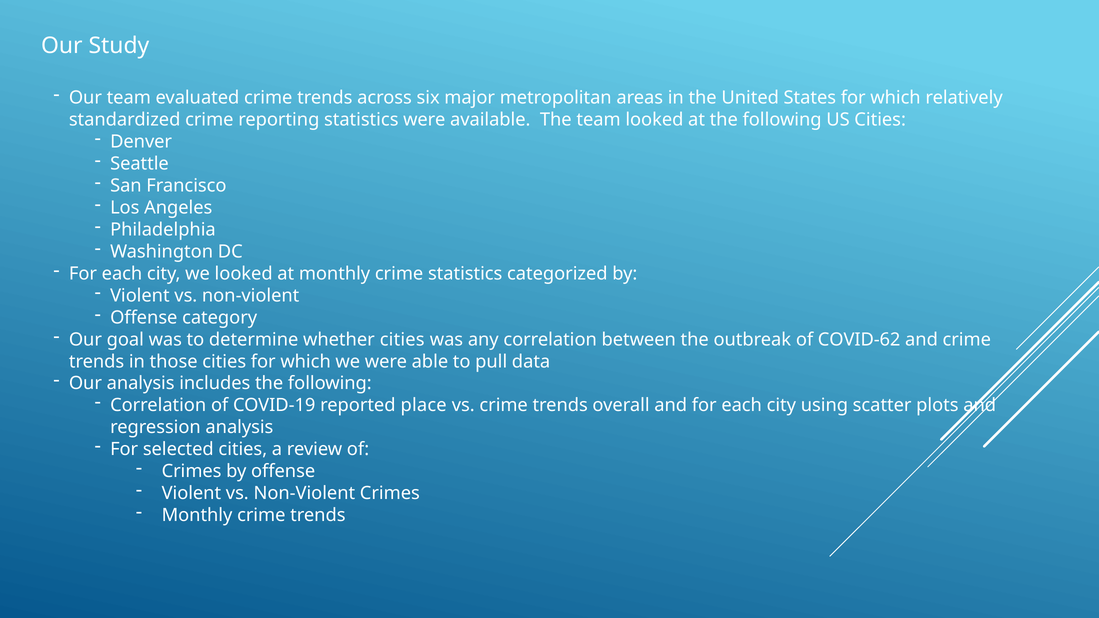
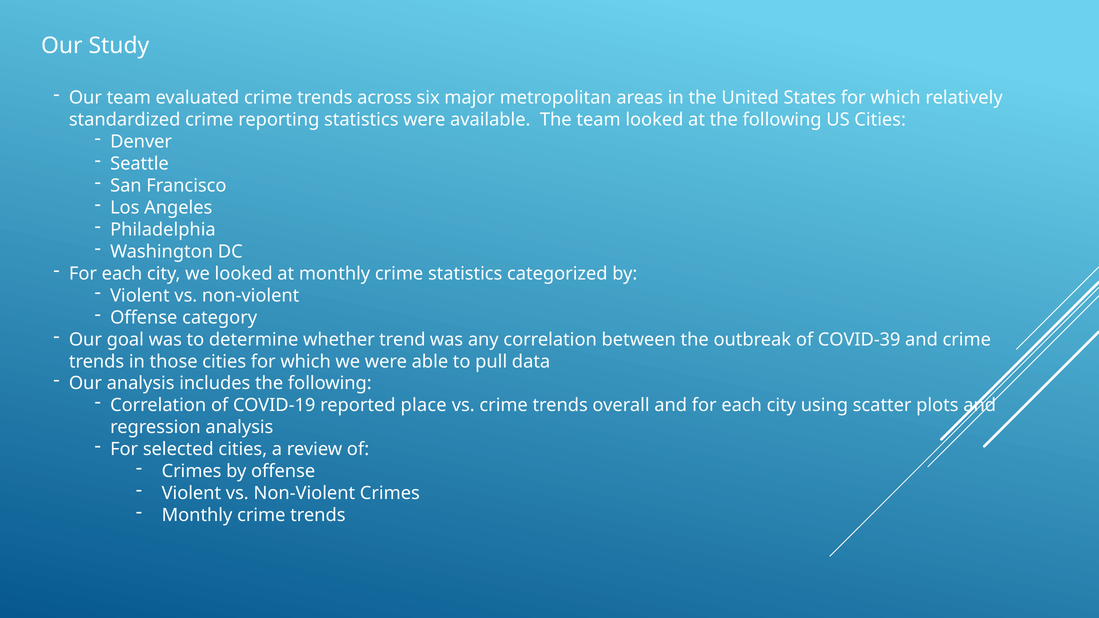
whether cities: cities -> trend
COVID-62: COVID-62 -> COVID-39
